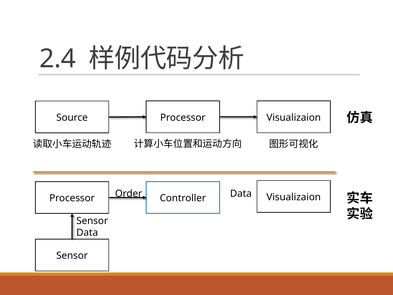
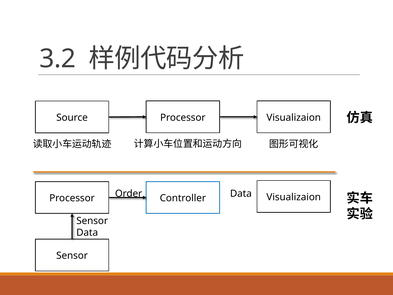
2.4: 2.4 -> 3.2
